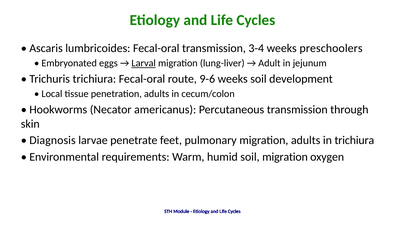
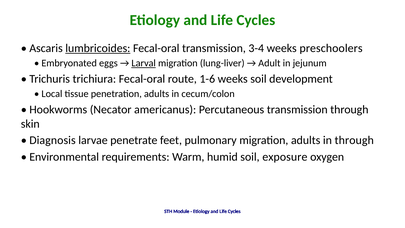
lumbricoides underline: none -> present
9-6: 9-6 -> 1-6
in trichiura: trichiura -> through
soil migration: migration -> exposure
